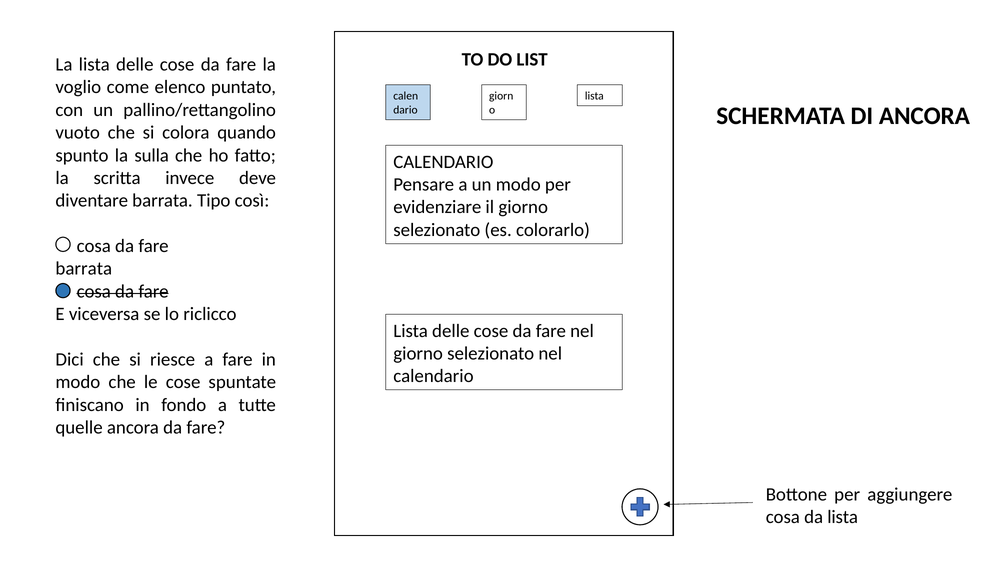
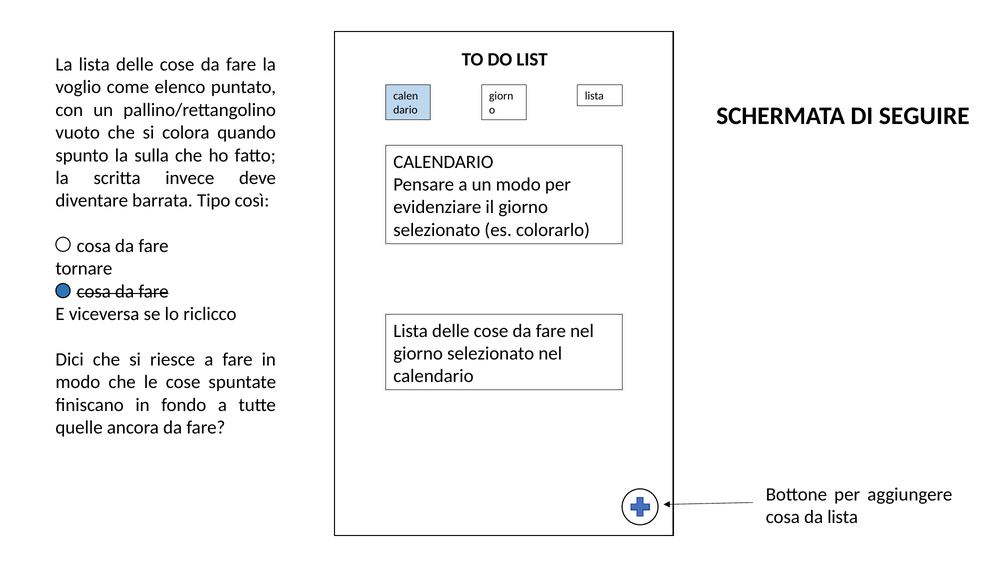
DI ANCORA: ANCORA -> SEGUIRE
barrata at (84, 269): barrata -> tornare
